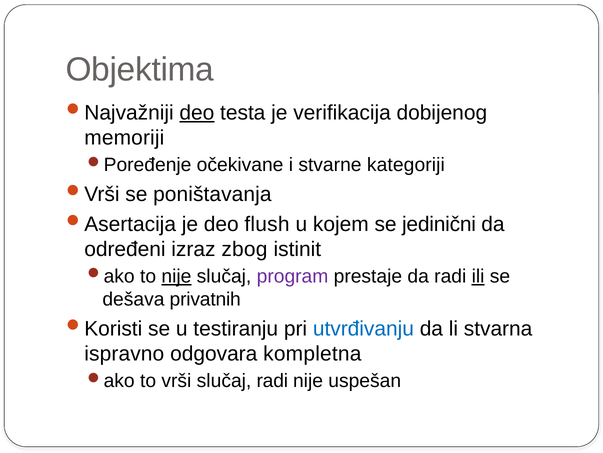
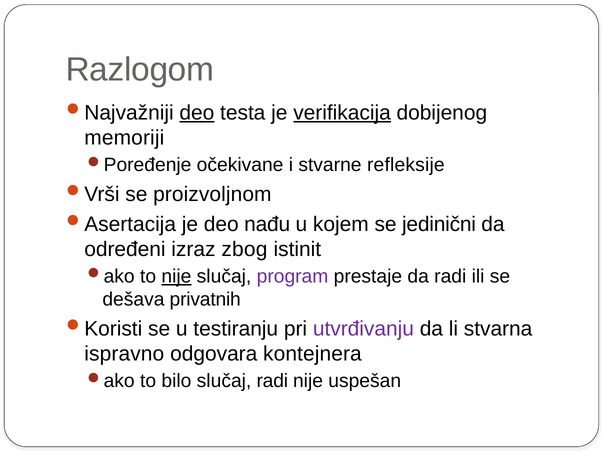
Objektima: Objektima -> Razlogom
verifikacija underline: none -> present
kategoriji: kategoriji -> refleksije
poništavanja: poništavanja -> proizvoljnom
flush: flush -> nađu
ili underline: present -> none
utvrđivanju colour: blue -> purple
kompletna: kompletna -> kontejnera
vrši: vrši -> bilo
